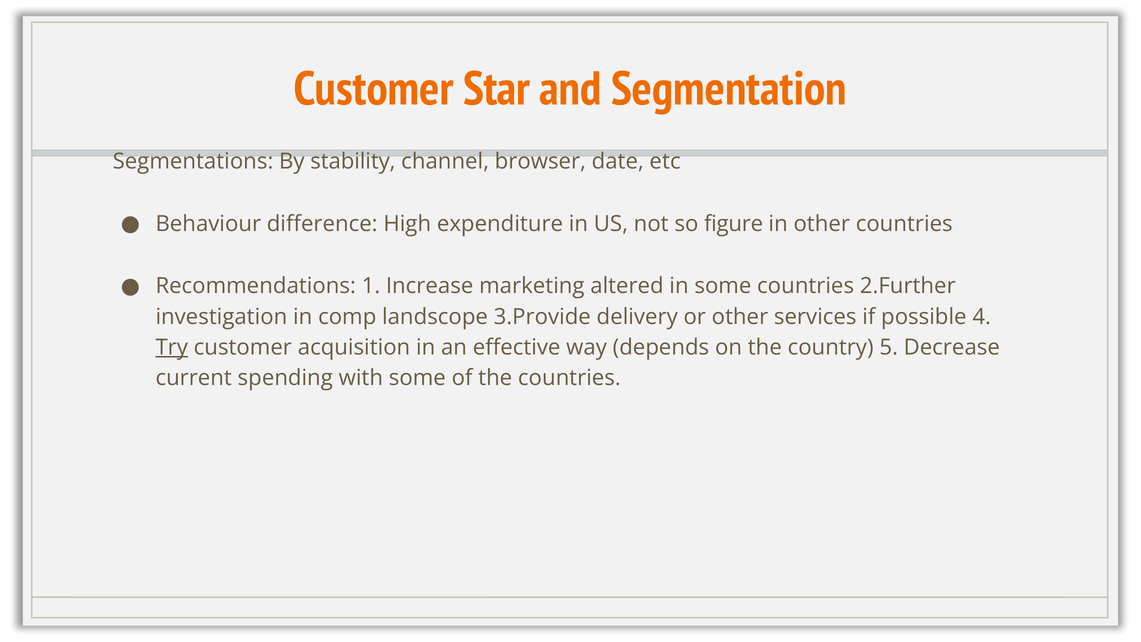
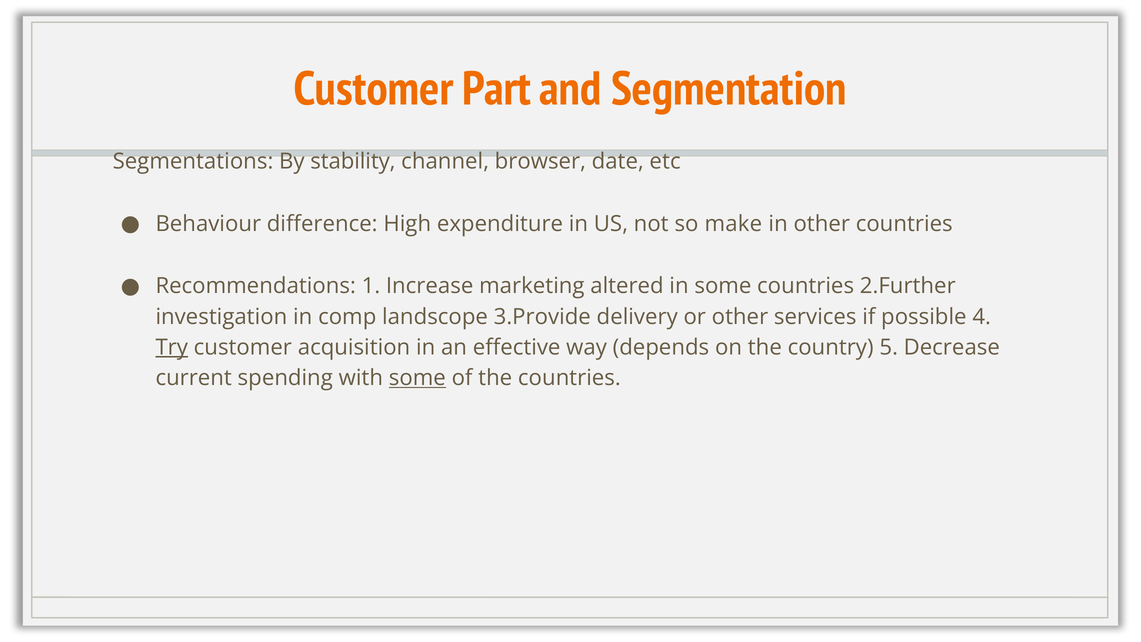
Star: Star -> Part
figure: figure -> make
some at (417, 378) underline: none -> present
